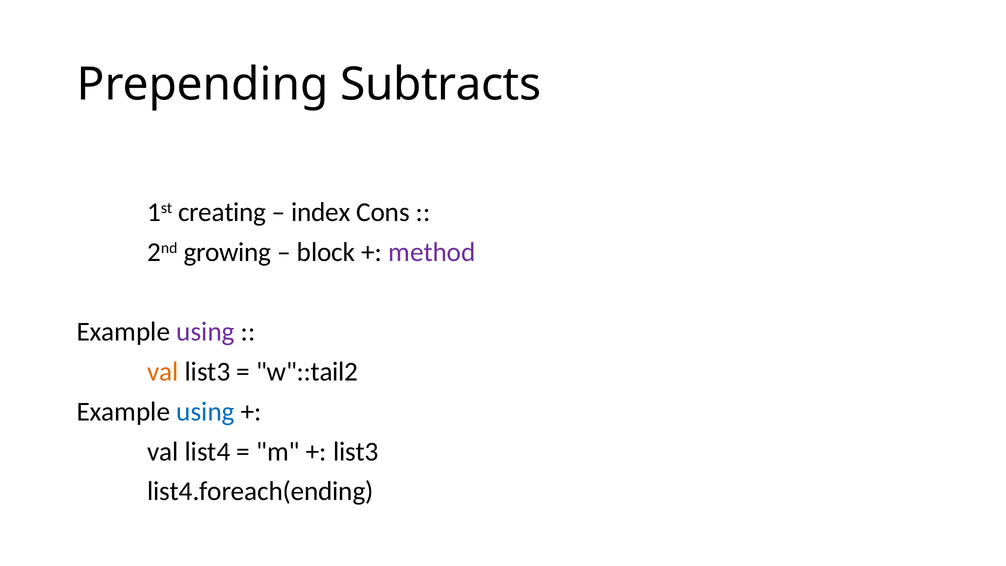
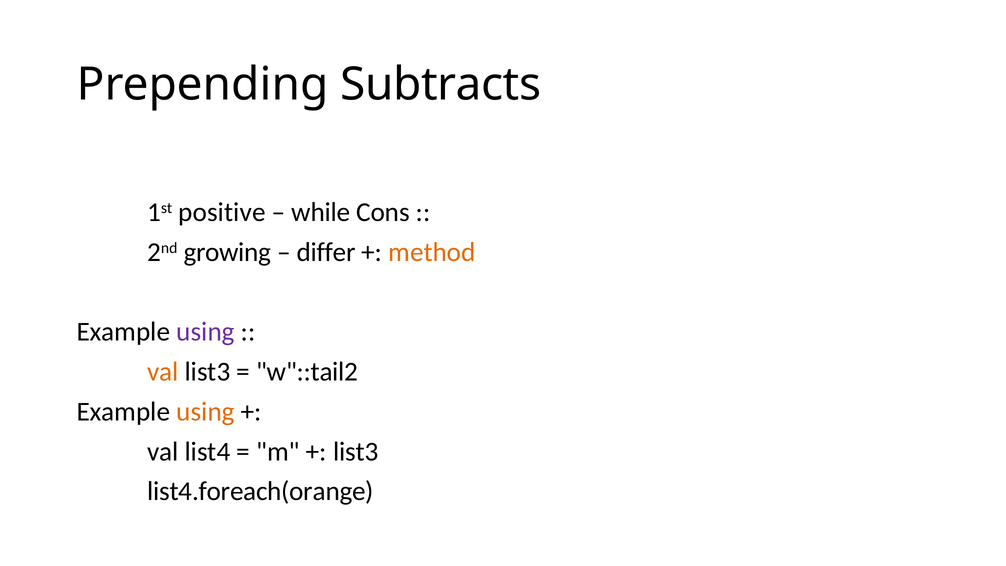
creating: creating -> positive
index: index -> while
block: block -> differ
method colour: purple -> orange
using at (206, 412) colour: blue -> orange
list4.foreach(ending: list4.foreach(ending -> list4.foreach(orange
